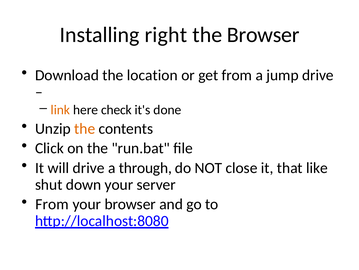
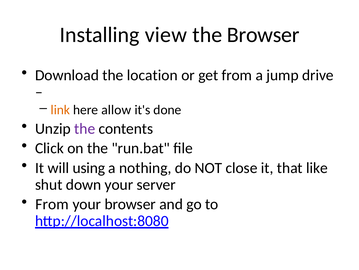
right: right -> view
check: check -> allow
the at (85, 128) colour: orange -> purple
will drive: drive -> using
through: through -> nothing
